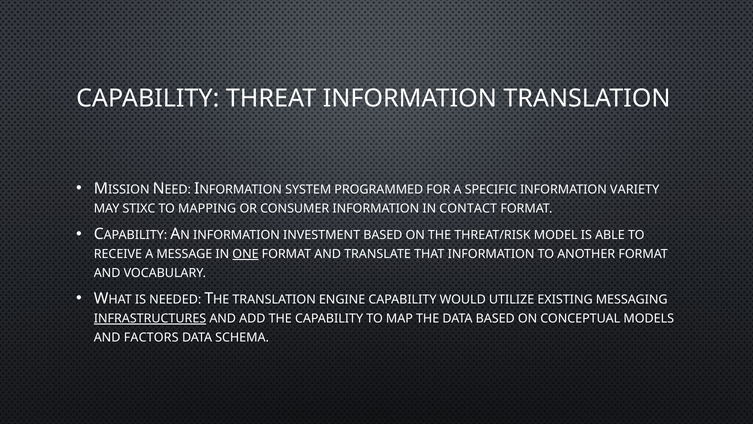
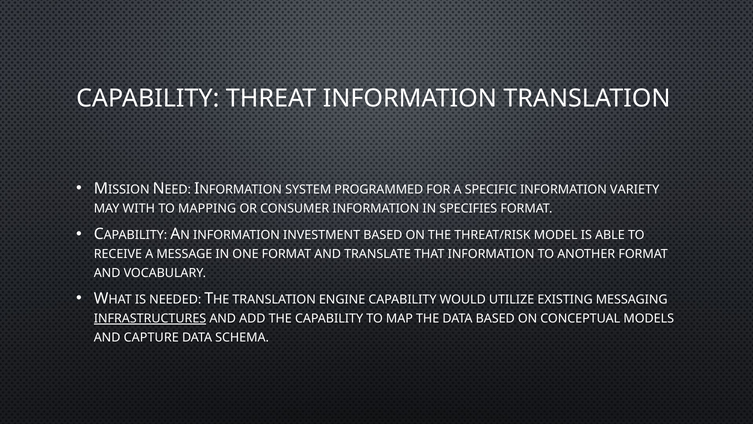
STIXC: STIXC -> WITH
CONTACT: CONTACT -> SPECIFIES
ONE underline: present -> none
FACTORS: FACTORS -> CAPTURE
